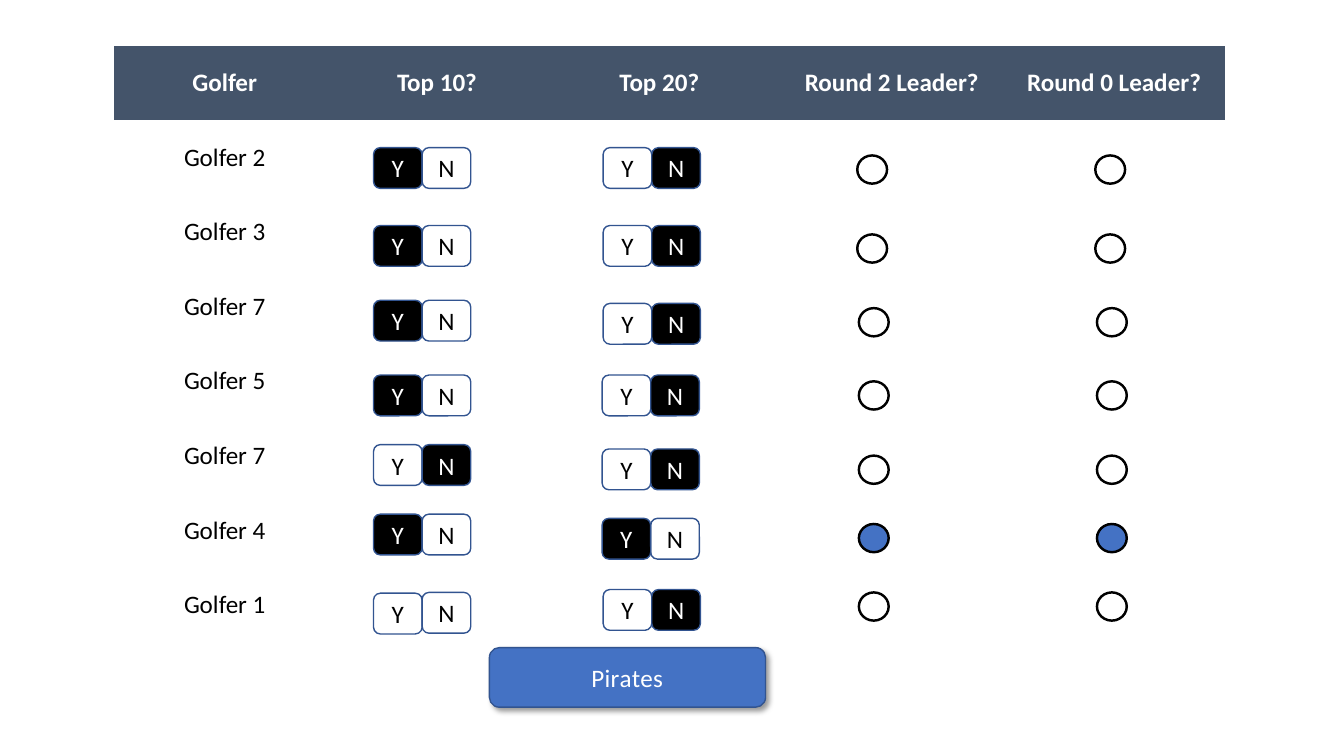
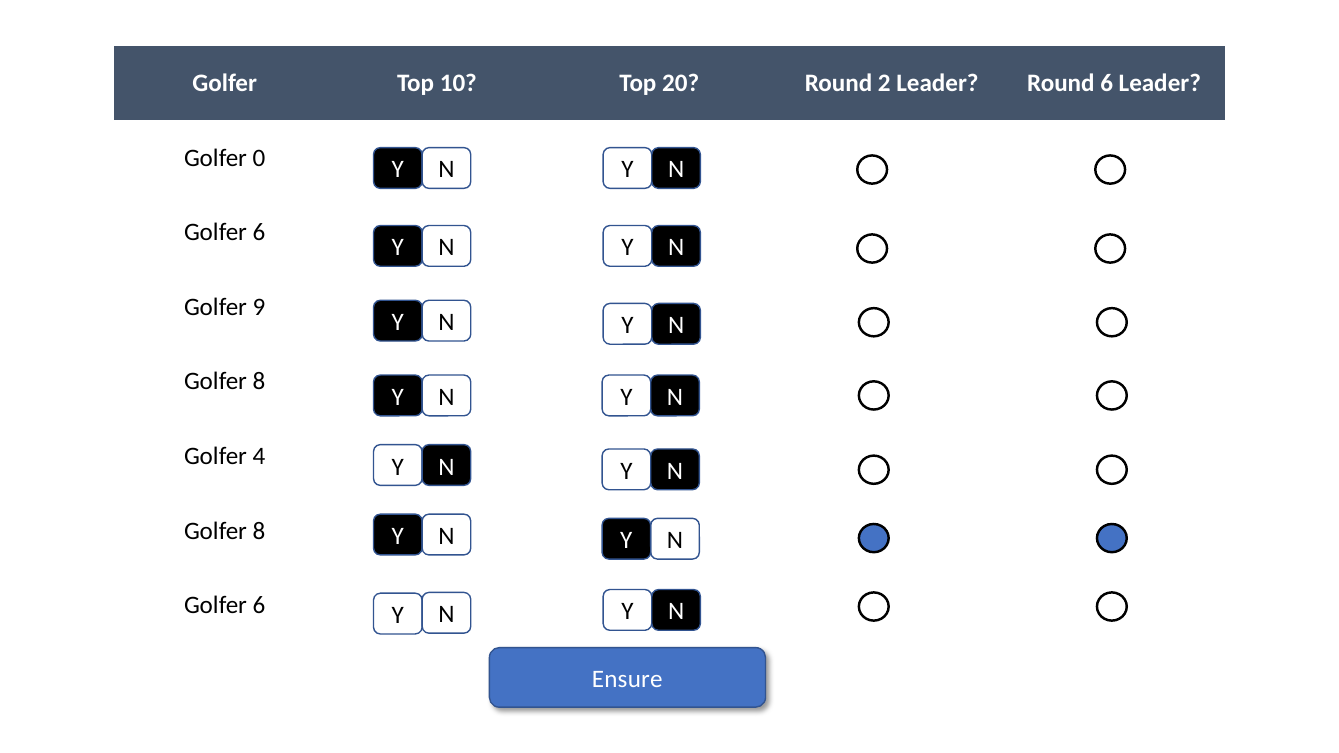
Round 0: 0 -> 6
Golfer 2: 2 -> 0
3 at (259, 233): 3 -> 6
7 at (259, 307): 7 -> 9
5 at (259, 382): 5 -> 8
7 at (259, 456): 7 -> 4
4 at (259, 531): 4 -> 8
1 at (259, 606): 1 -> 6
Pirates: Pirates -> Ensure
